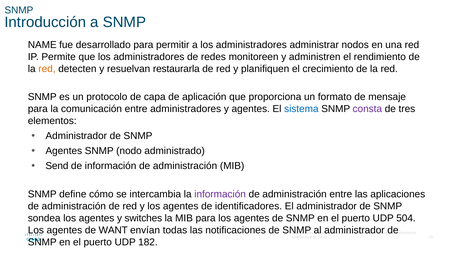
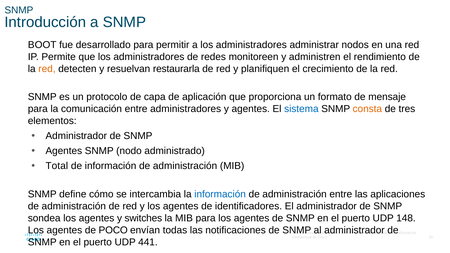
NAME: NAME -> BOOT
consta colour: purple -> orange
Send: Send -> Total
información at (220, 194) colour: purple -> blue
504: 504 -> 148
WANT: WANT -> POCO
182: 182 -> 441
